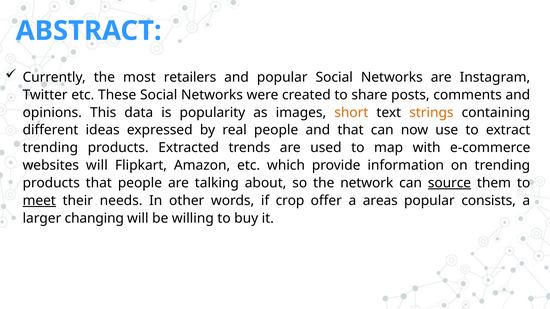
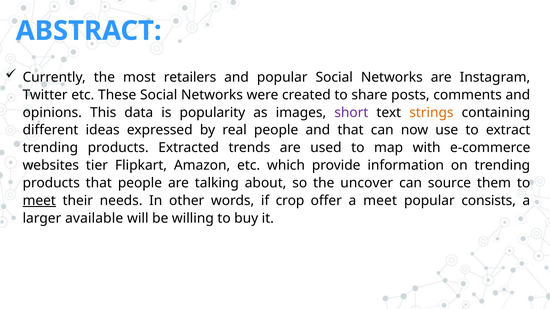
short colour: orange -> purple
websites will: will -> tier
network: network -> uncover
source underline: present -> none
a areas: areas -> meet
changing: changing -> available
